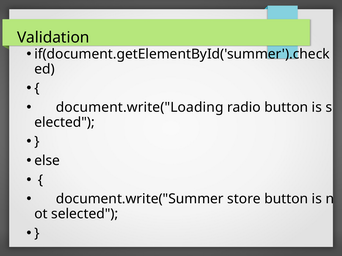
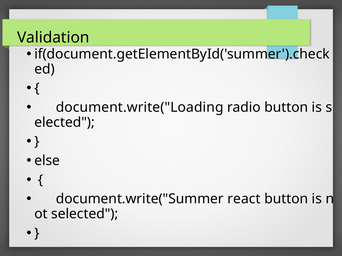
store: store -> react
